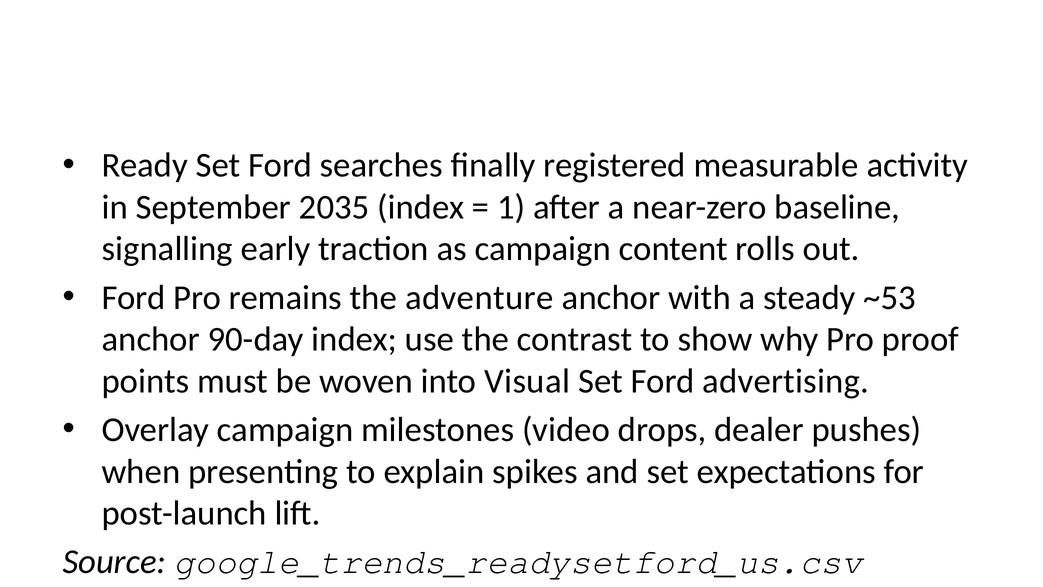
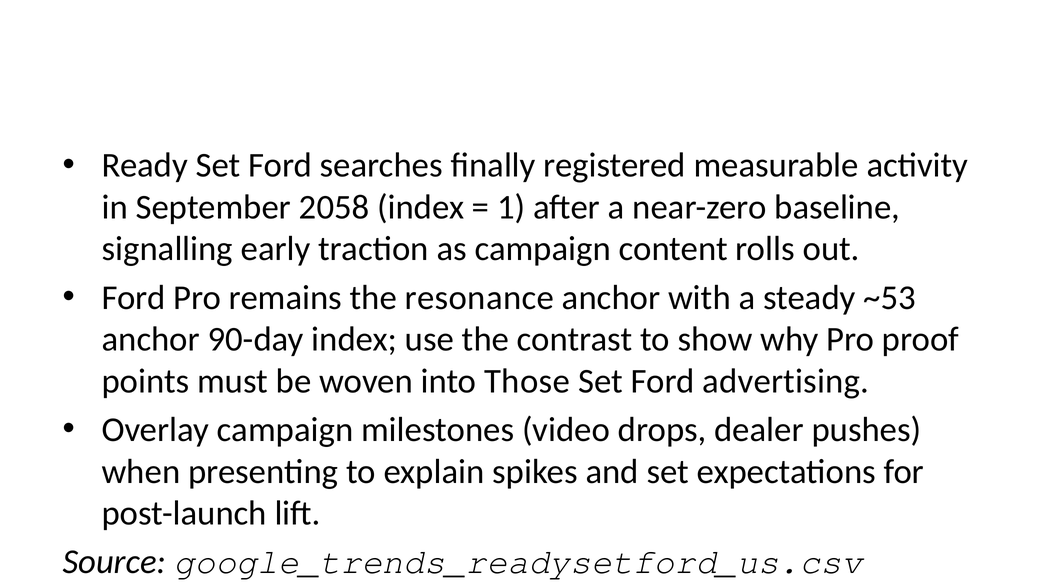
2035: 2035 -> 2058
adventure: adventure -> resonance
Visual: Visual -> Those
